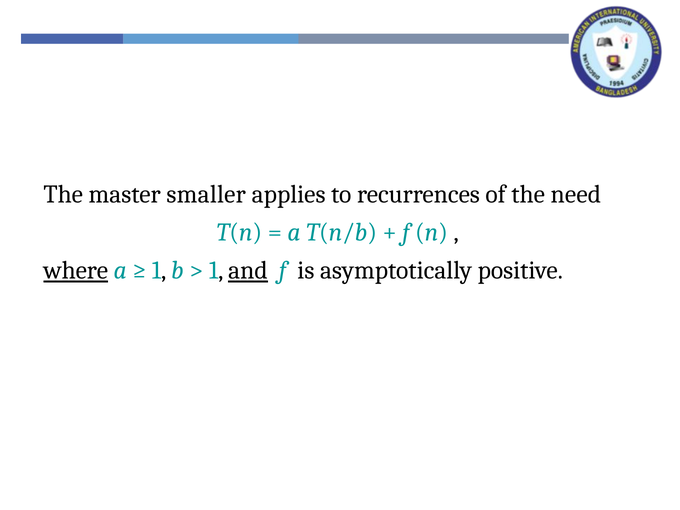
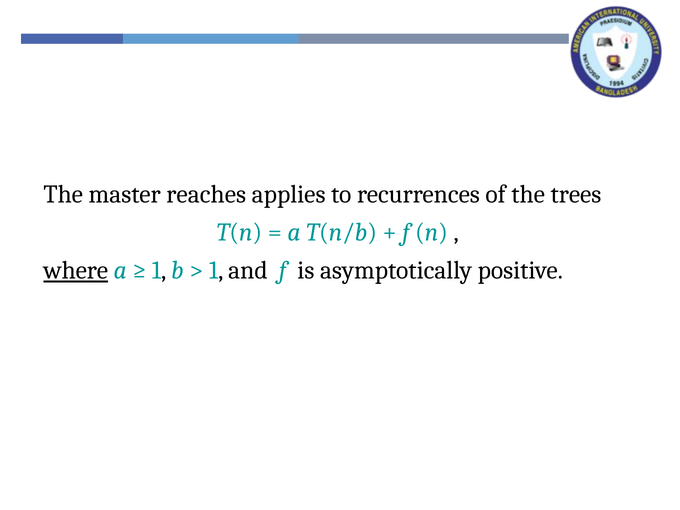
smaller: smaller -> reaches
need: need -> trees
and underline: present -> none
